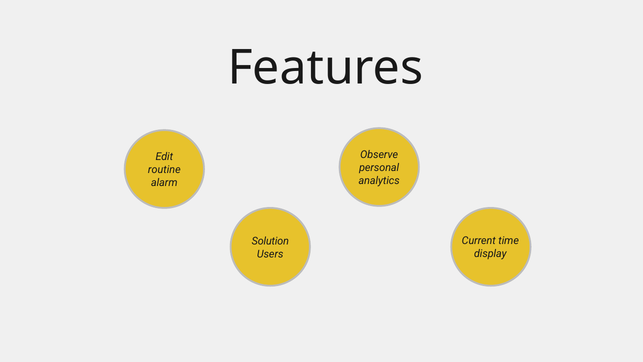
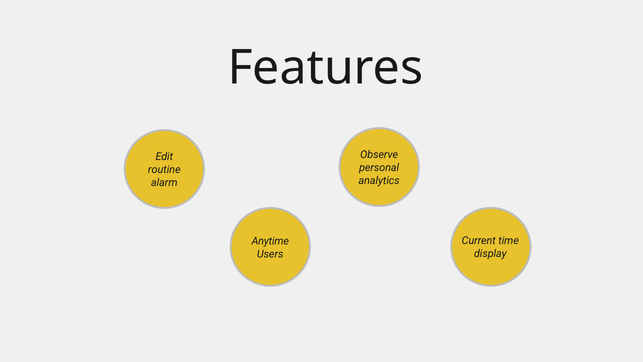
Solution: Solution -> Anytime
